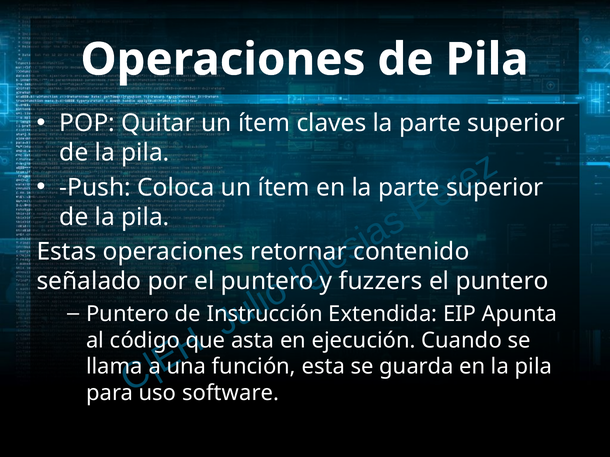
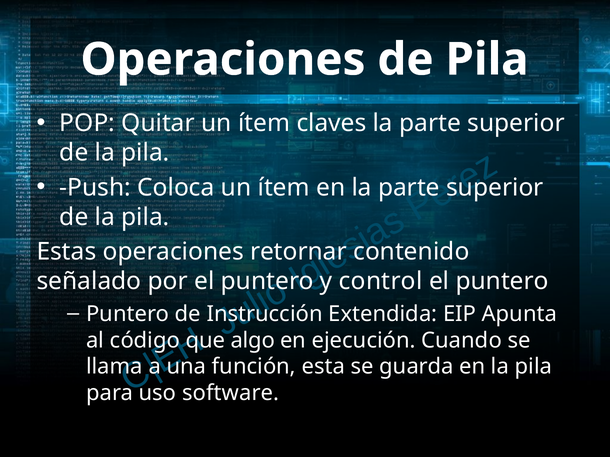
fuzzers: fuzzers -> control
asta: asta -> algo
